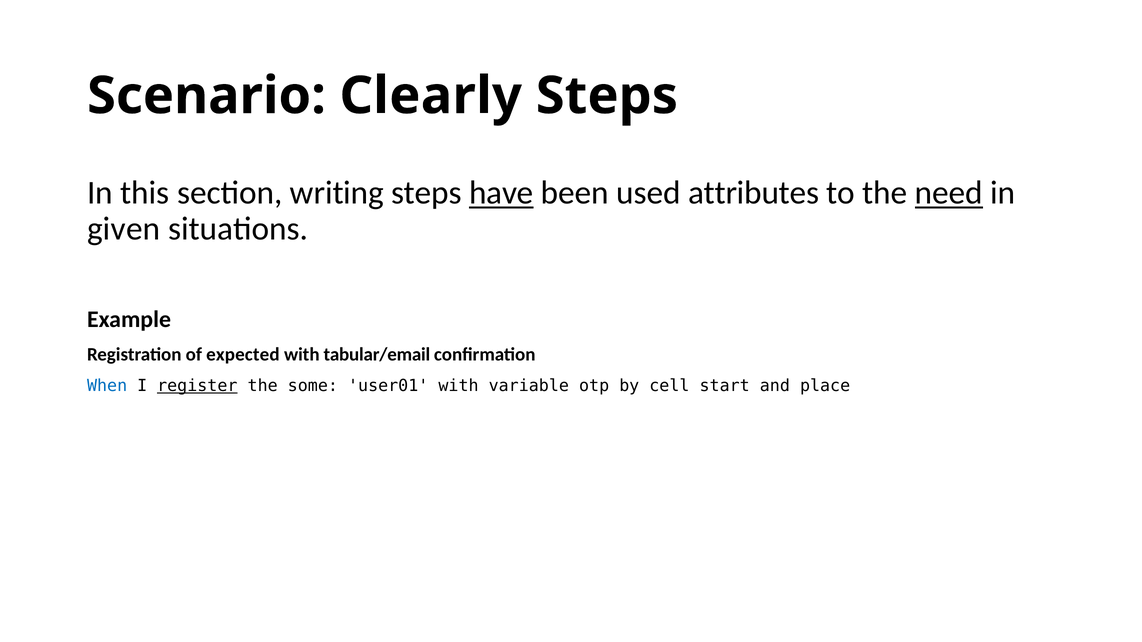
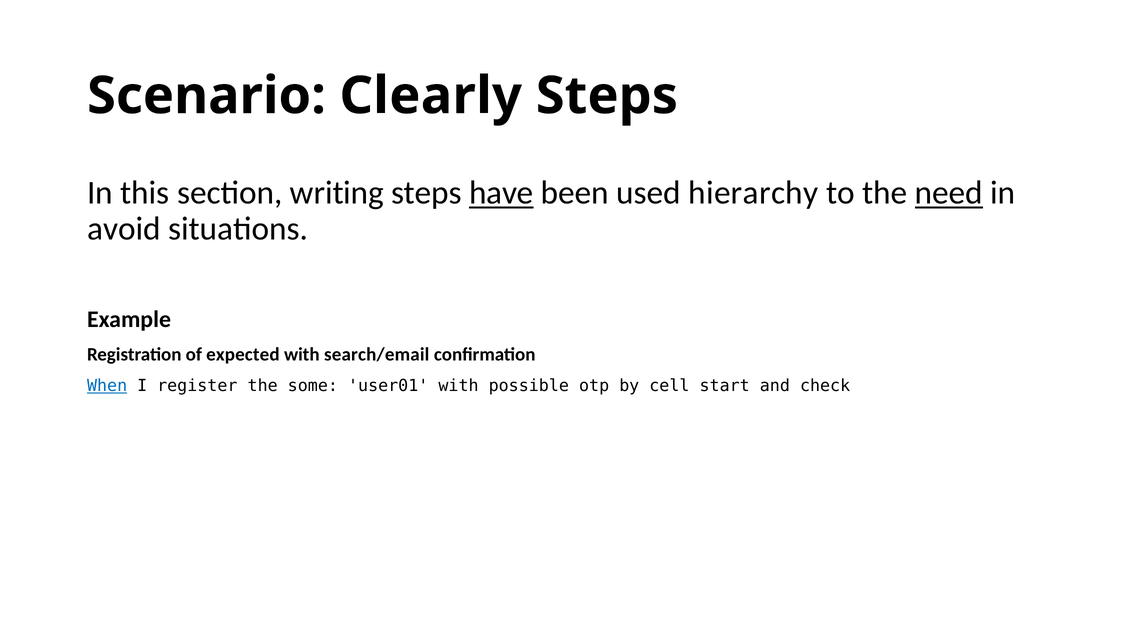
attributes: attributes -> hierarchy
given: given -> avoid
tabular/email: tabular/email -> search/email
When underline: none -> present
register underline: present -> none
variable: variable -> possible
place: place -> check
